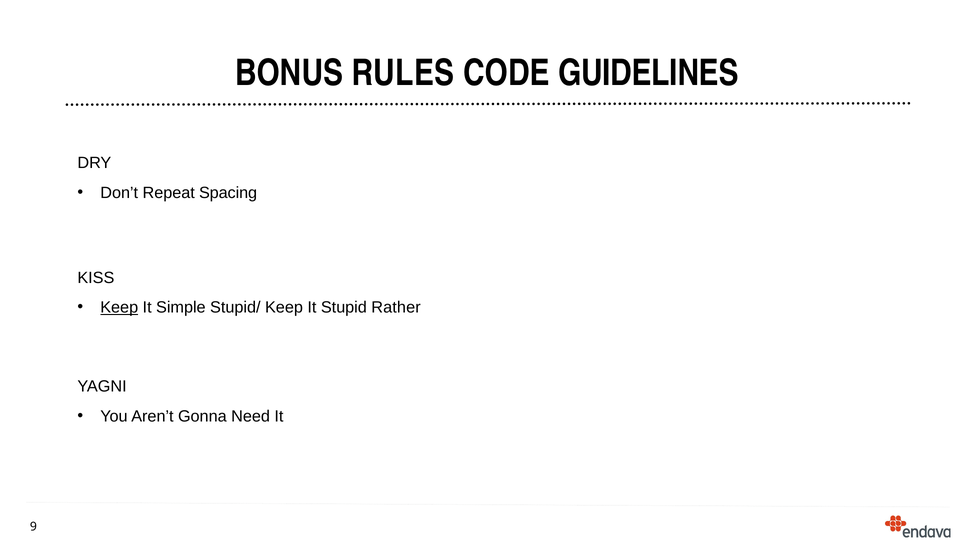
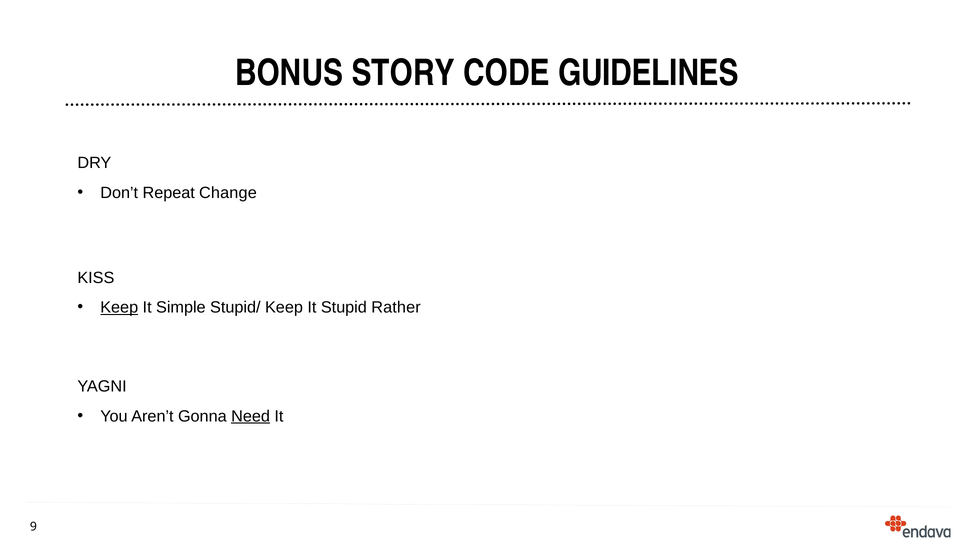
RULES: RULES -> STORY
Spacing: Spacing -> Change
Need underline: none -> present
